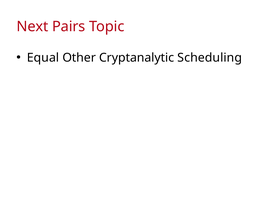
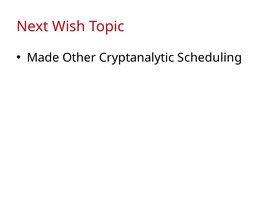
Pairs: Pairs -> Wish
Equal: Equal -> Made
